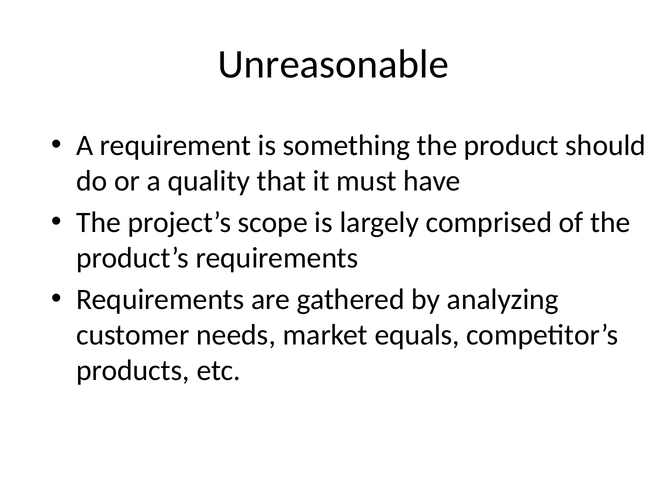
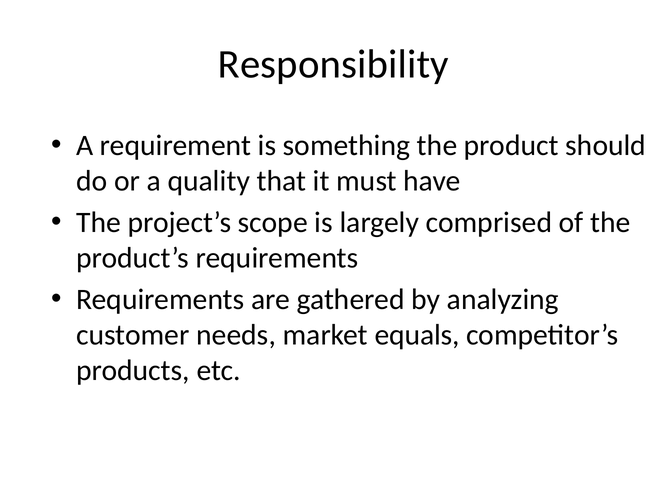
Unreasonable: Unreasonable -> Responsibility
